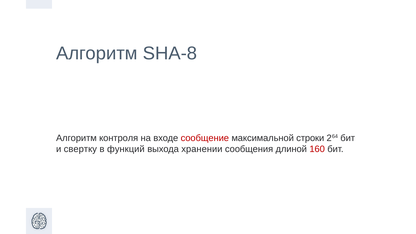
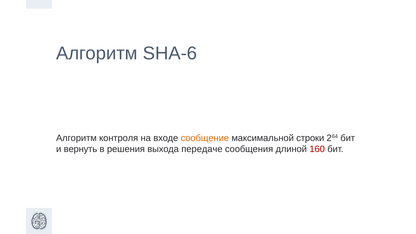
SHA-8: SHA-8 -> SHA-6
сообщение colour: red -> orange
свертку: свертку -> вернуть
функций: функций -> решения
хранении: хранении -> передаче
